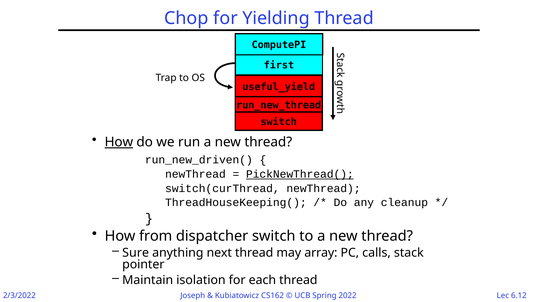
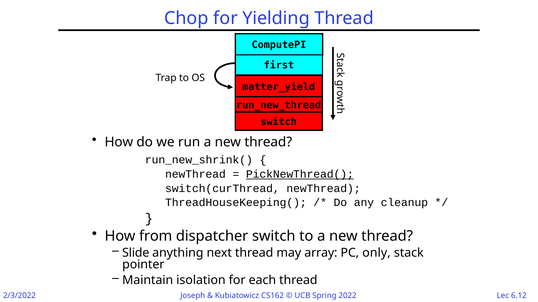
useful_yield: useful_yield -> matter_yield
How at (119, 142) underline: present -> none
run_new_driven(: run_new_driven( -> run_new_shrink(
Sure: Sure -> Slide
calls: calls -> only
